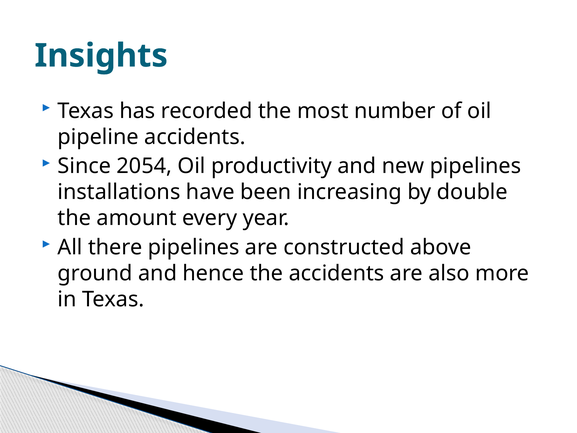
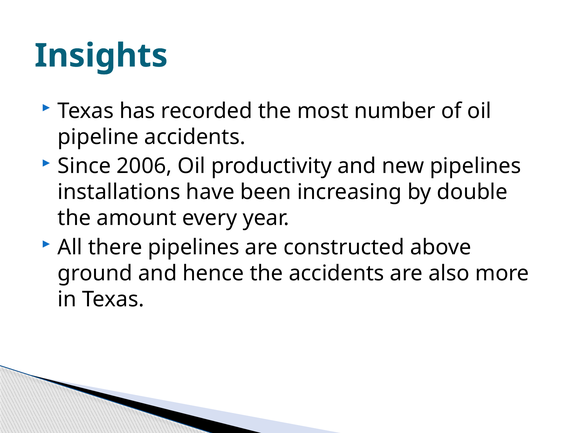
2054: 2054 -> 2006
